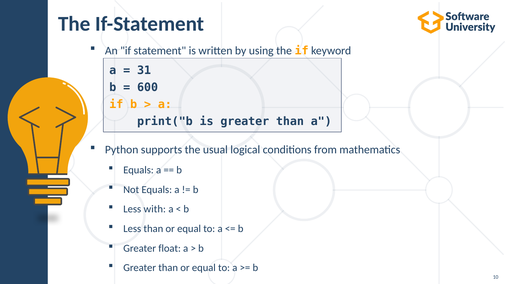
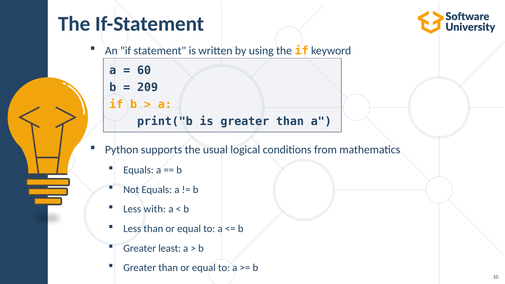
31: 31 -> 60
600: 600 -> 209
float: float -> least
